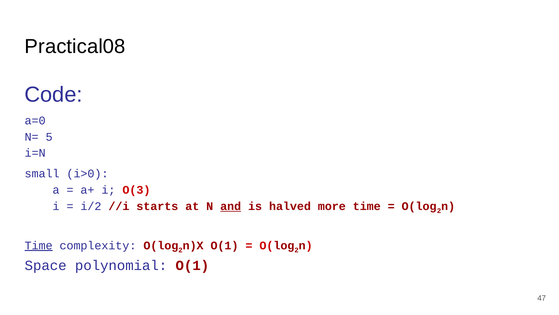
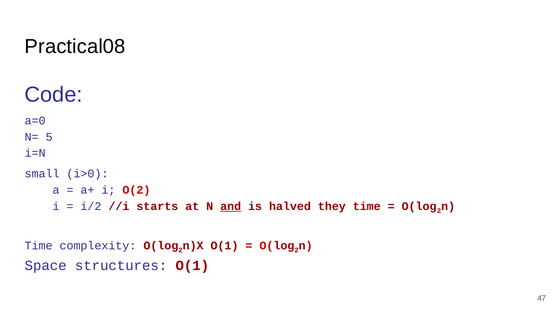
O(3: O(3 -> O(2
more: more -> they
Time at (39, 245) underline: present -> none
polynomial: polynomial -> structures
